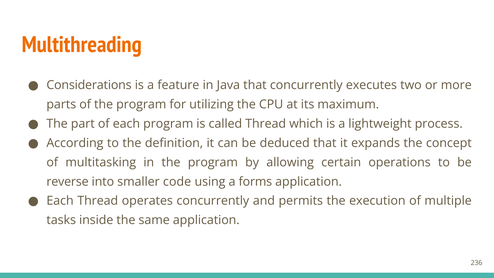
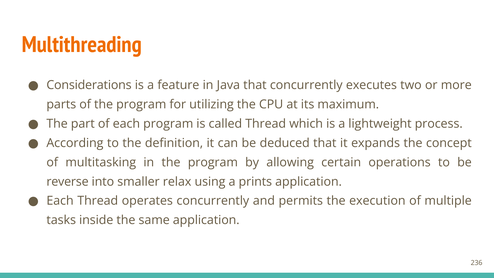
code: code -> relax
forms: forms -> prints
